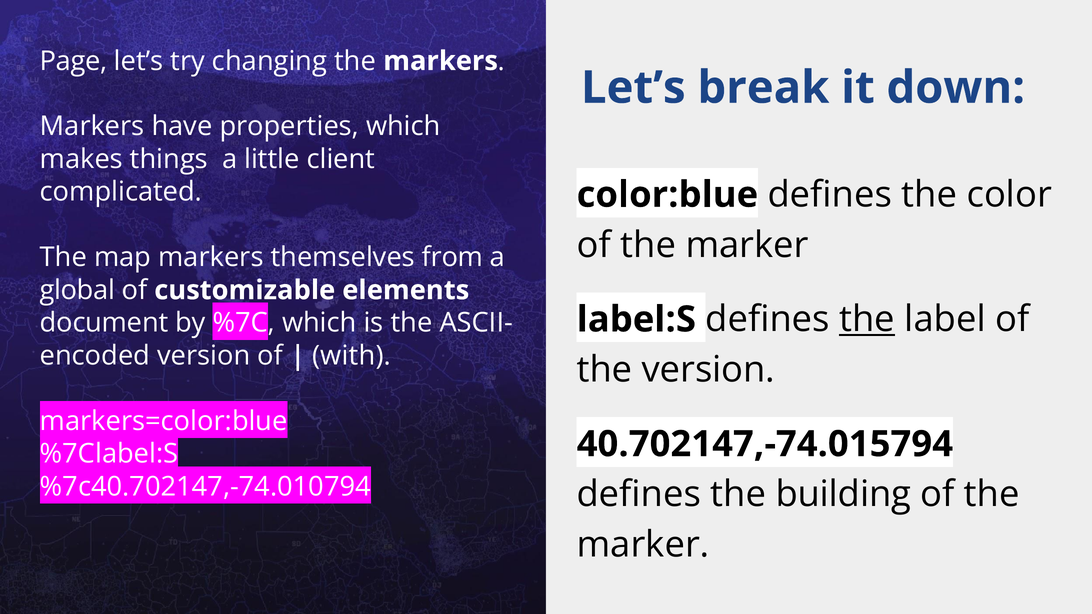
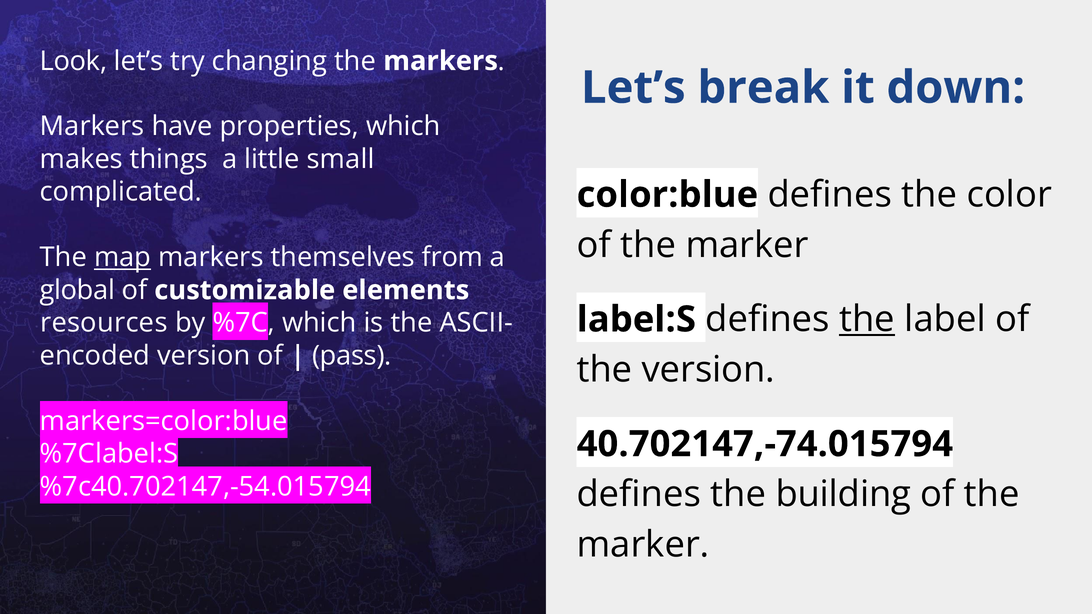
Page: Page -> Look
client: client -> small
map underline: none -> present
document: document -> resources
with: with -> pass
%7c40.702147,-74.010794: %7c40.702147,-74.010794 -> %7c40.702147,-54.015794
